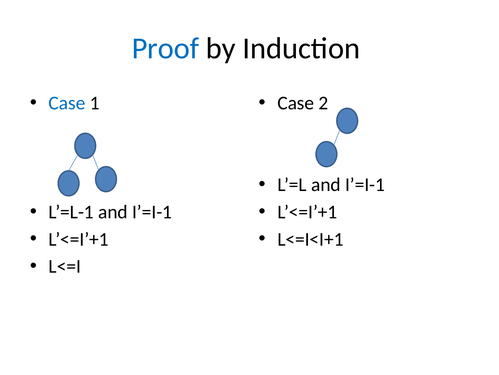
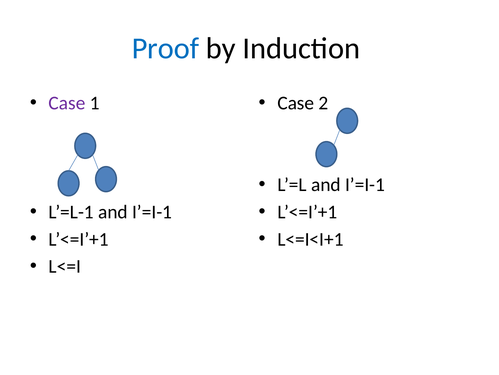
Case at (67, 103) colour: blue -> purple
